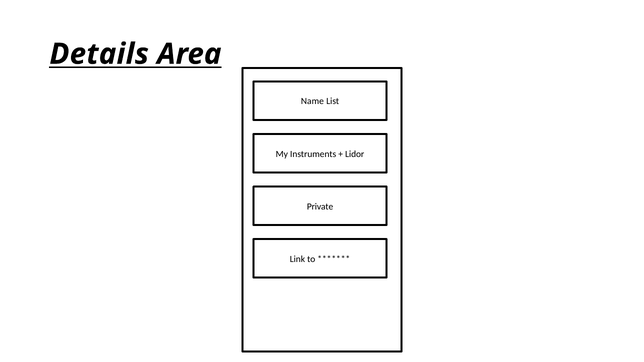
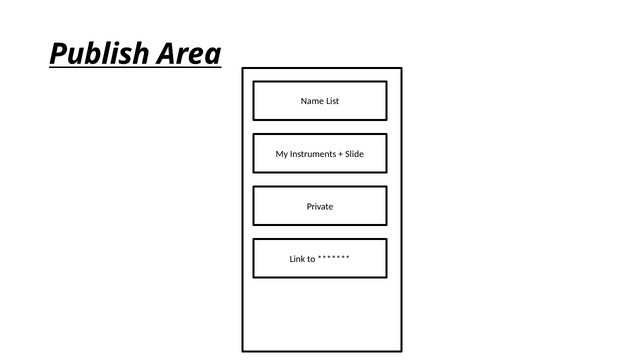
Details: Details -> Publish
Lidor: Lidor -> Slide
